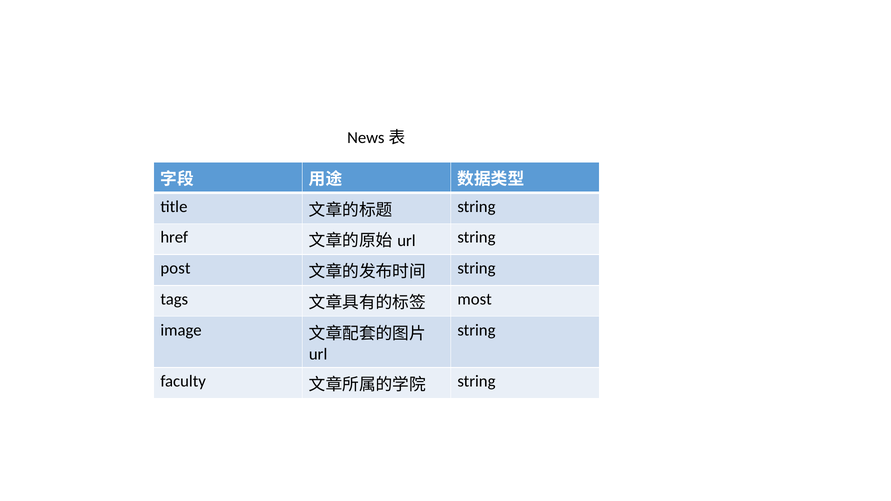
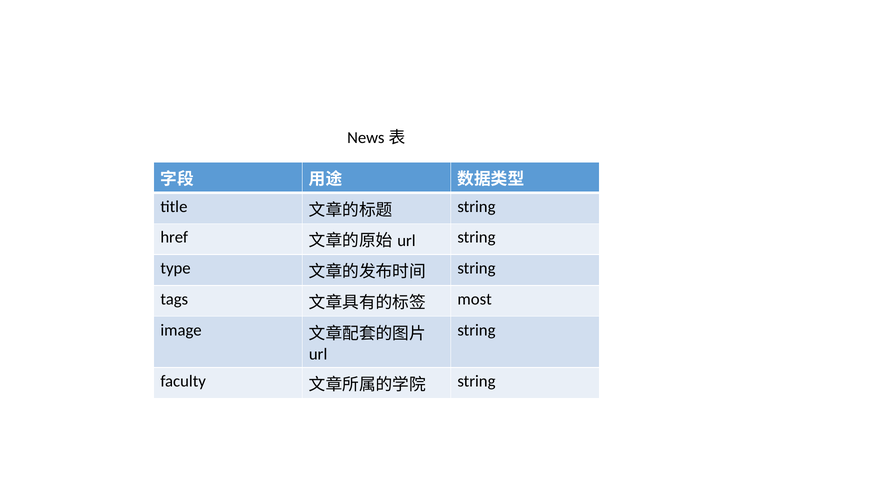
post: post -> type
